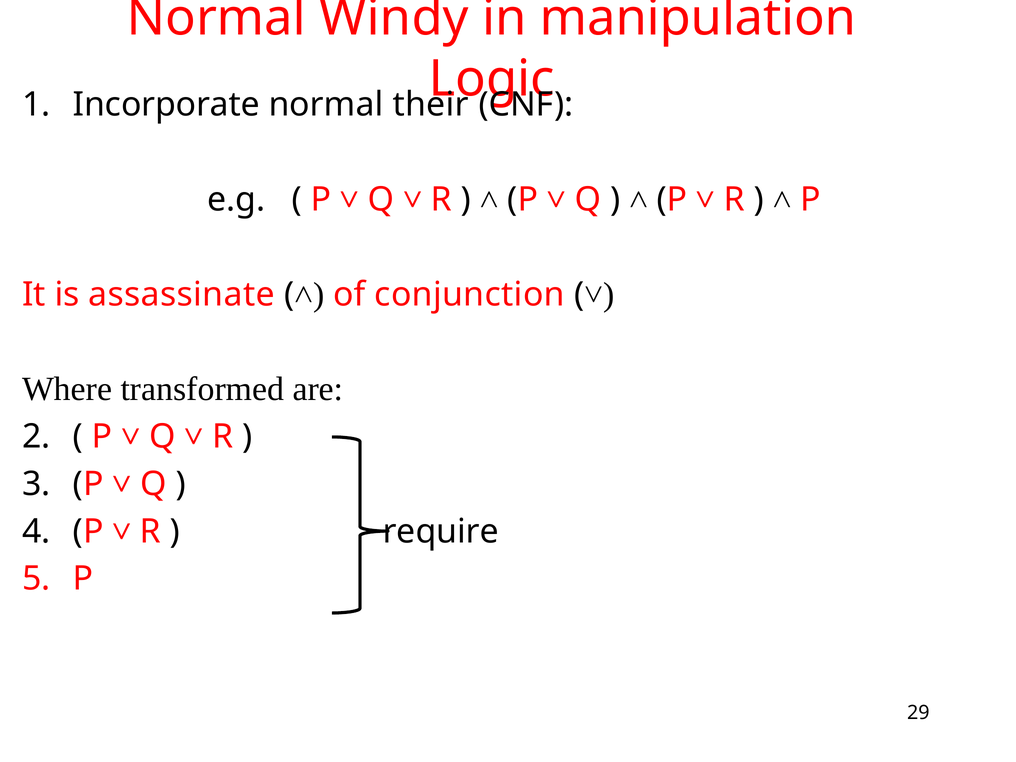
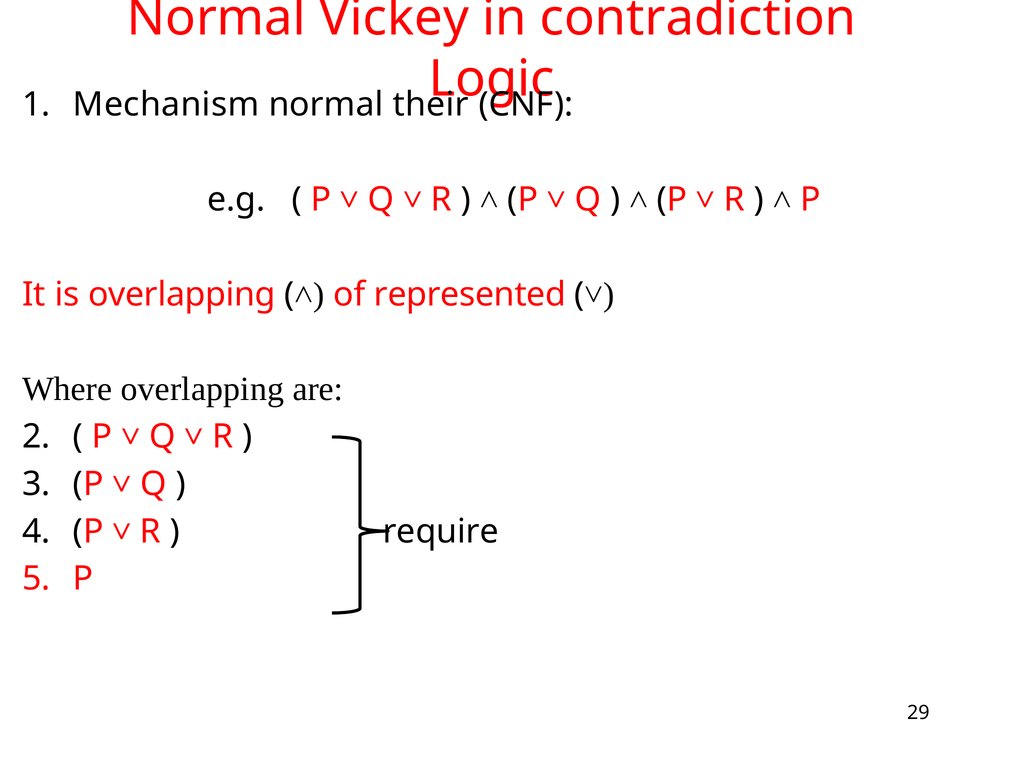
Windy: Windy -> Vickey
manipulation: manipulation -> contradiction
Incorporate: Incorporate -> Mechanism
is assassinate: assassinate -> overlapping
conjunction: conjunction -> represented
Where transformed: transformed -> overlapping
